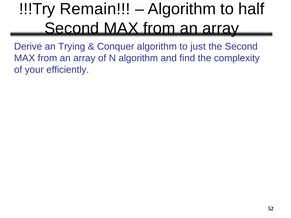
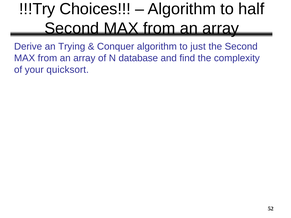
Remain: Remain -> Choices
N algorithm: algorithm -> database
efficiently: efficiently -> quicksort
